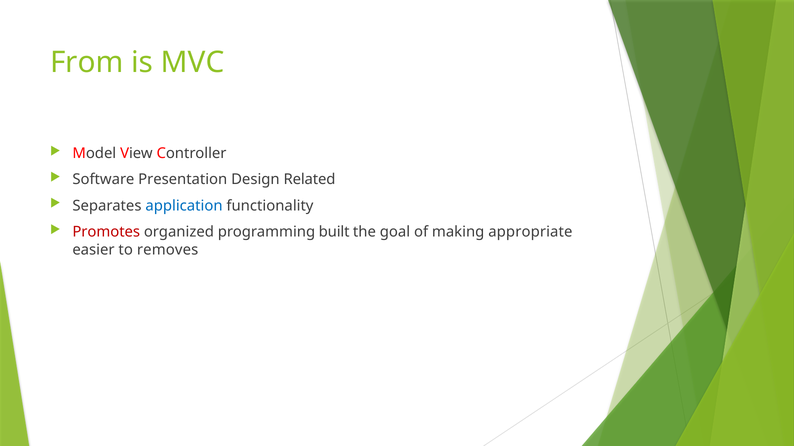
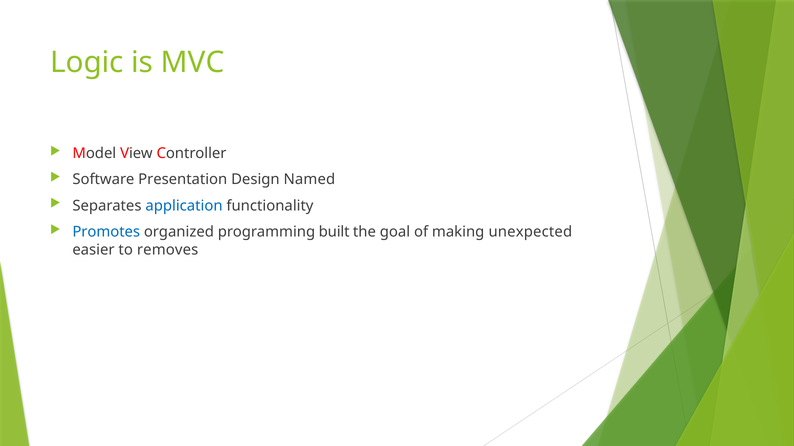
From: From -> Logic
Related: Related -> Named
Promotes colour: red -> blue
appropriate: appropriate -> unexpected
